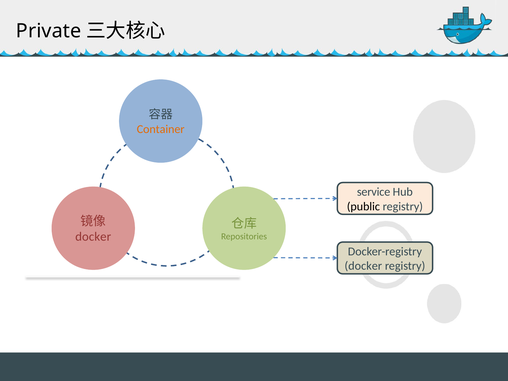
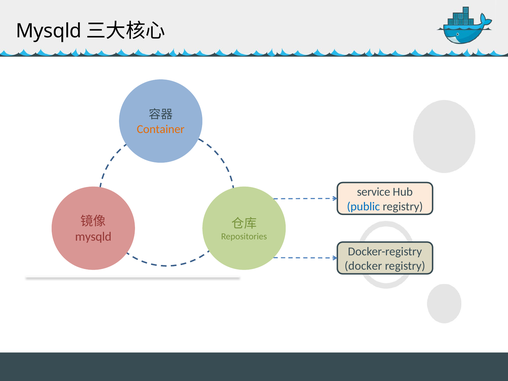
Private at (49, 31): Private -> Mysqld
public colour: black -> blue
docker at (93, 237): docker -> mysqld
